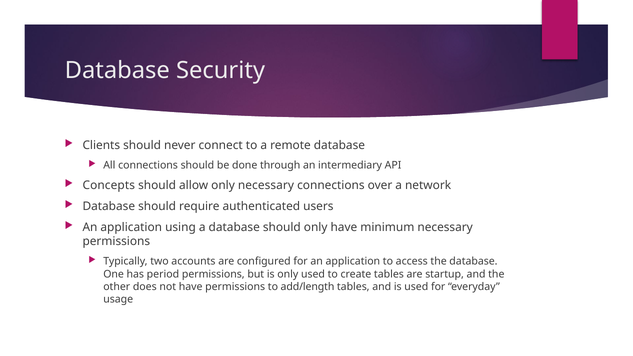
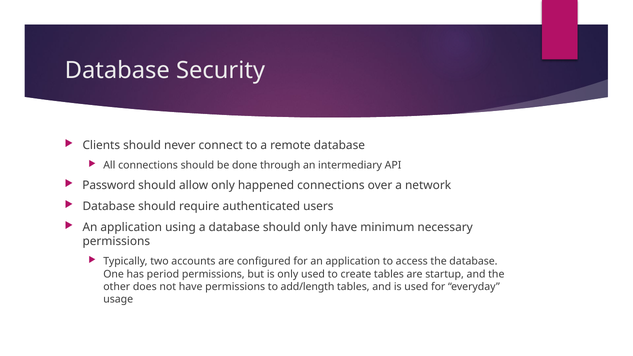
Concepts: Concepts -> Password
only necessary: necessary -> happened
